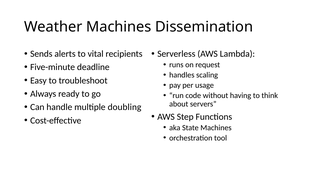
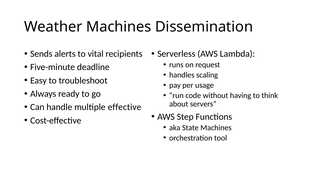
doubling: doubling -> effective
